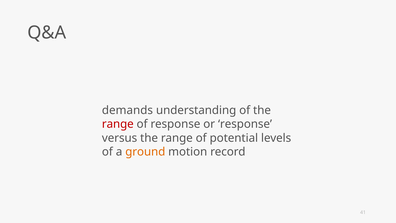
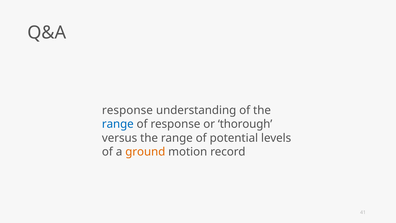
demands at (127, 110): demands -> response
range at (118, 124) colour: red -> blue
or response: response -> thorough
